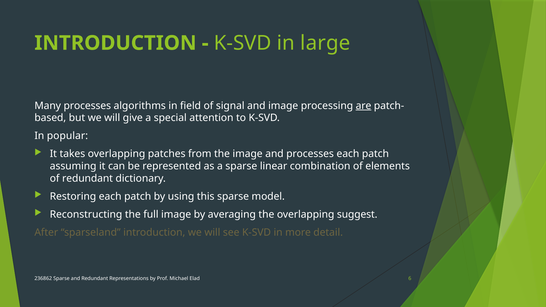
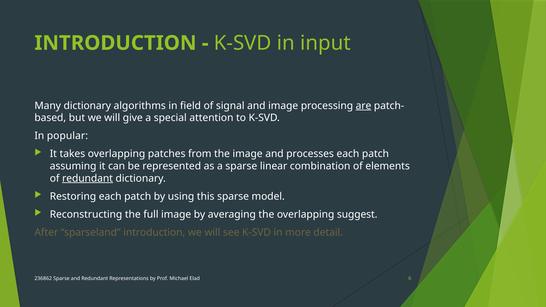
large: large -> input
Many processes: processes -> dictionary
redundant at (88, 178) underline: none -> present
